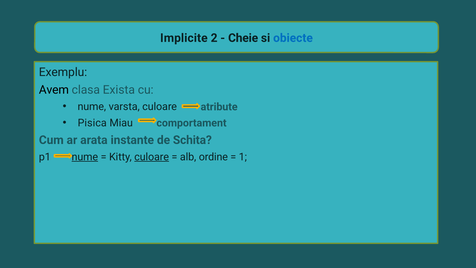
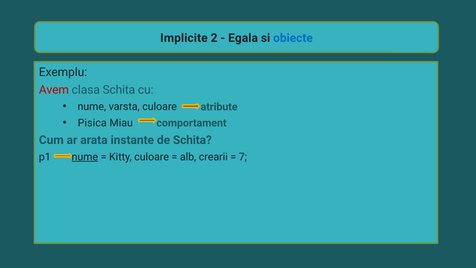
Cheie: Cheie -> Egala
Avem colour: black -> red
clasa Exista: Exista -> Schita
culoare at (152, 157) underline: present -> none
ordine: ordine -> crearii
1: 1 -> 7
